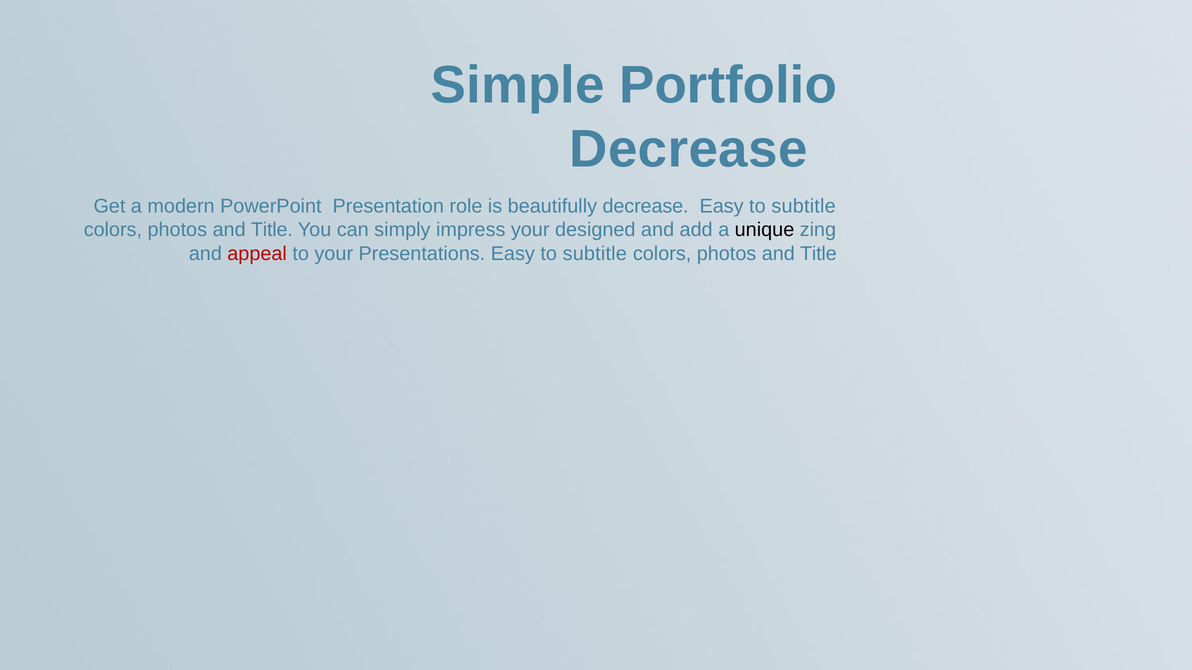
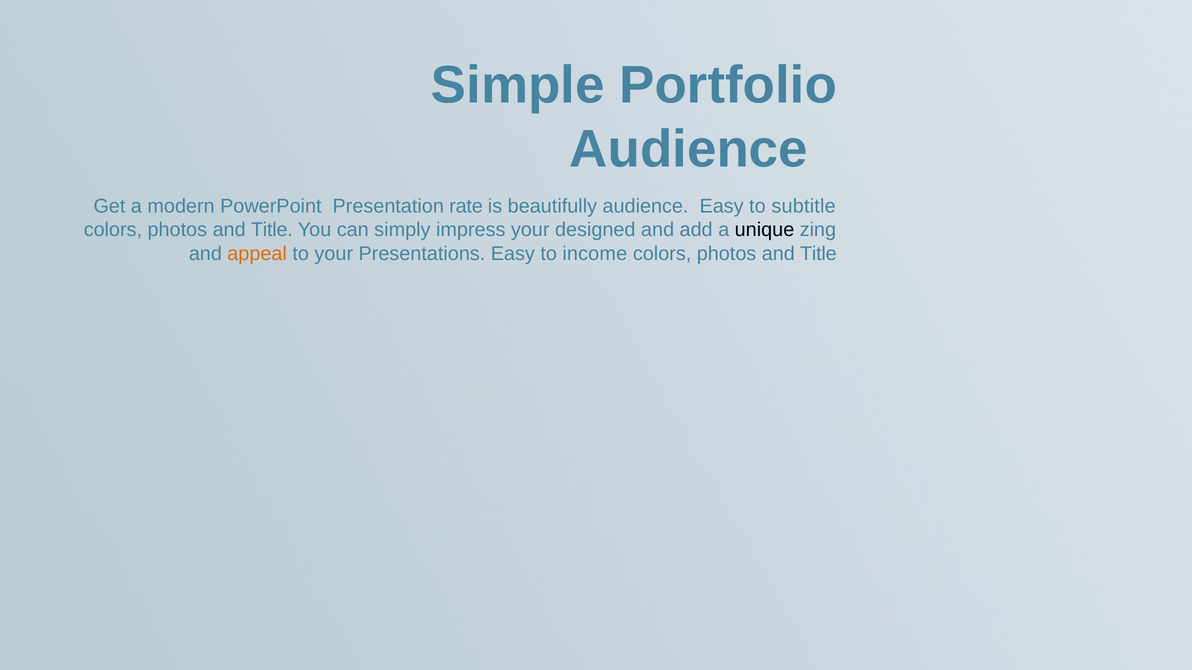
Decrease at (689, 149): Decrease -> Audience
role: role -> rate
beautifully decrease: decrease -> audience
appeal colour: red -> orange
Presentations Easy to subtitle: subtitle -> income
